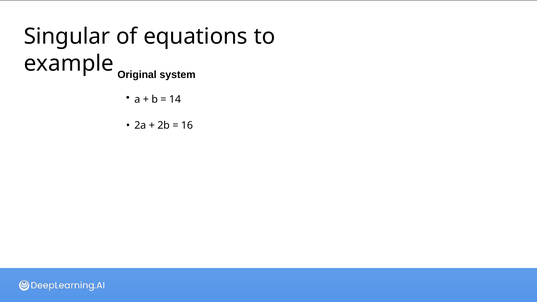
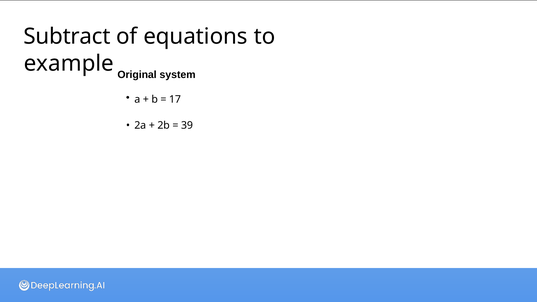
Singular: Singular -> Subtract
14: 14 -> 17
16: 16 -> 39
